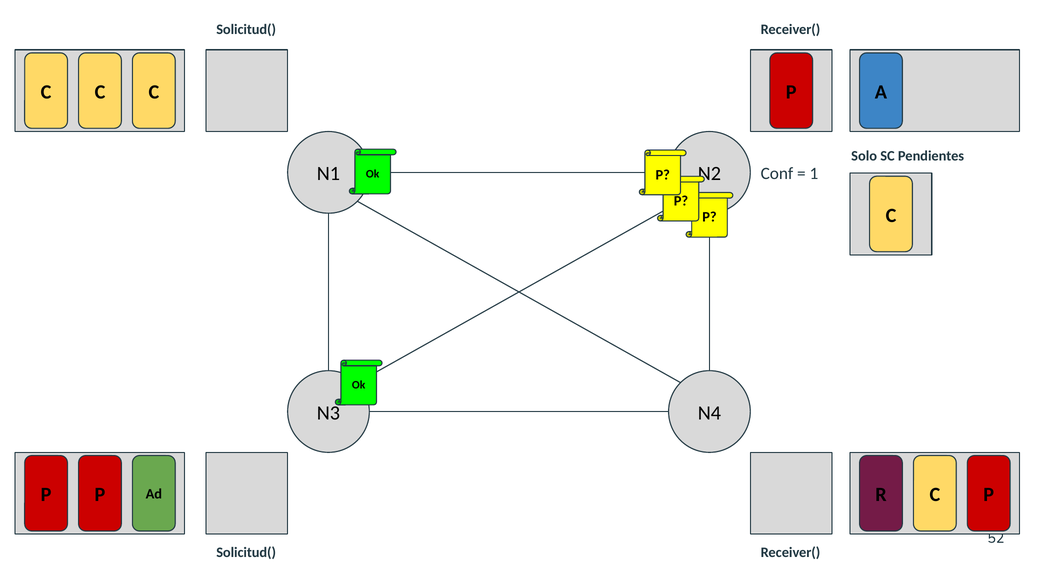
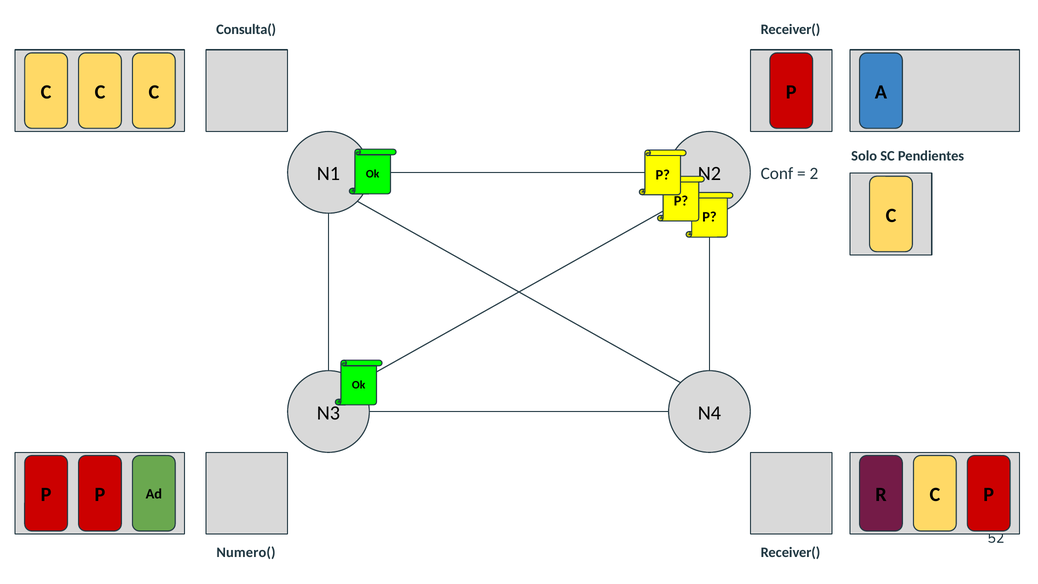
Solicitud( at (246, 30): Solicitud( -> Consulta(
1: 1 -> 2
Solicitud( at (246, 552): Solicitud( -> Numero(
